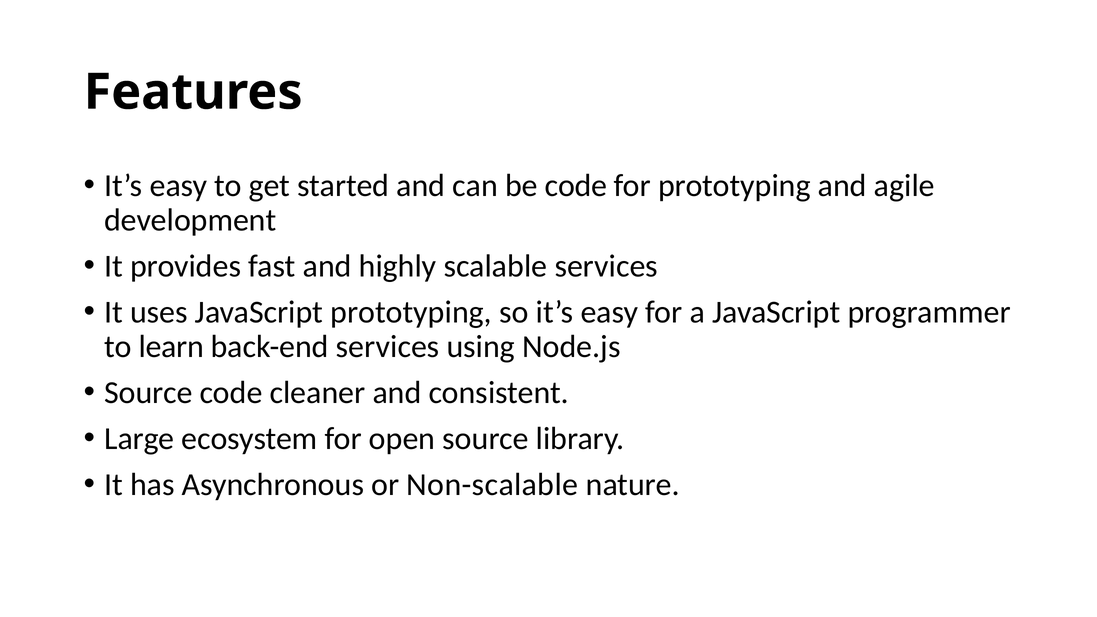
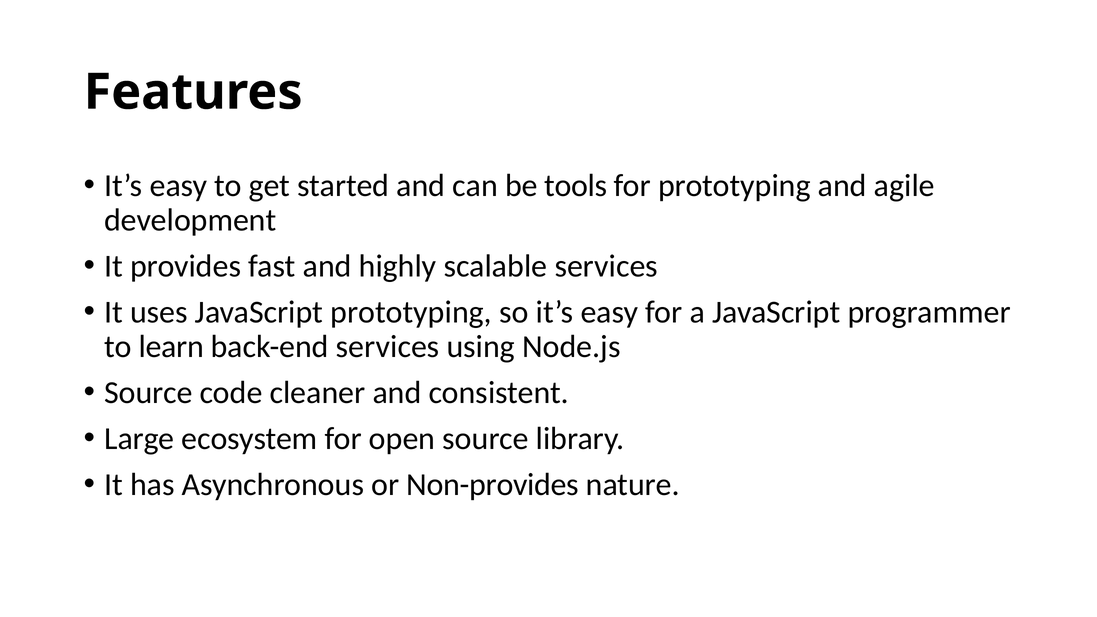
be code: code -> tools
Non-scalable: Non-scalable -> Non-provides
